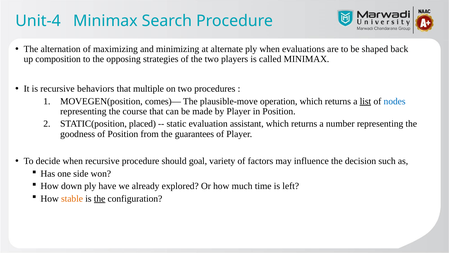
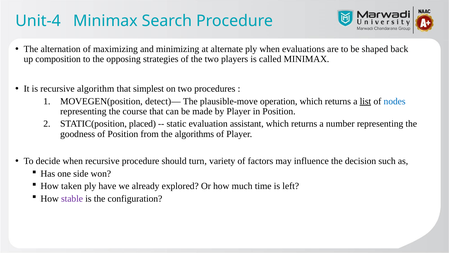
behaviors: behaviors -> algorithm
multiple: multiple -> simplest
comes)—: comes)— -> detect)—
guarantees: guarantees -> algorithms
goal: goal -> turn
down: down -> taken
stable colour: orange -> purple
the at (100, 198) underline: present -> none
